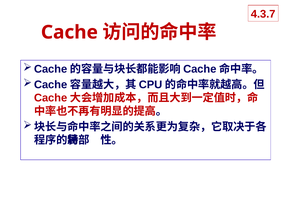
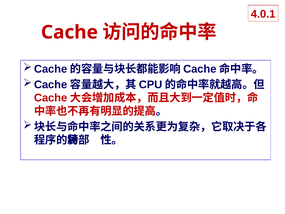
4.3.7: 4.3.7 -> 4.0.1
